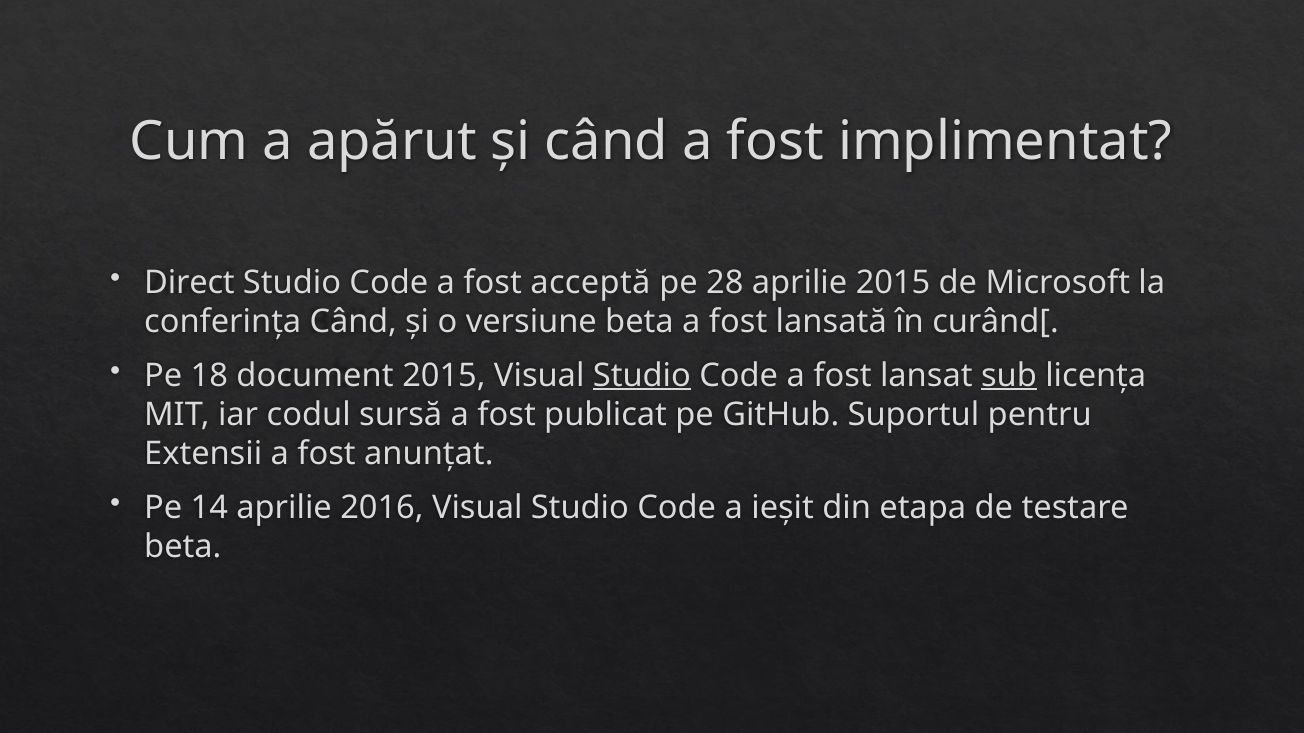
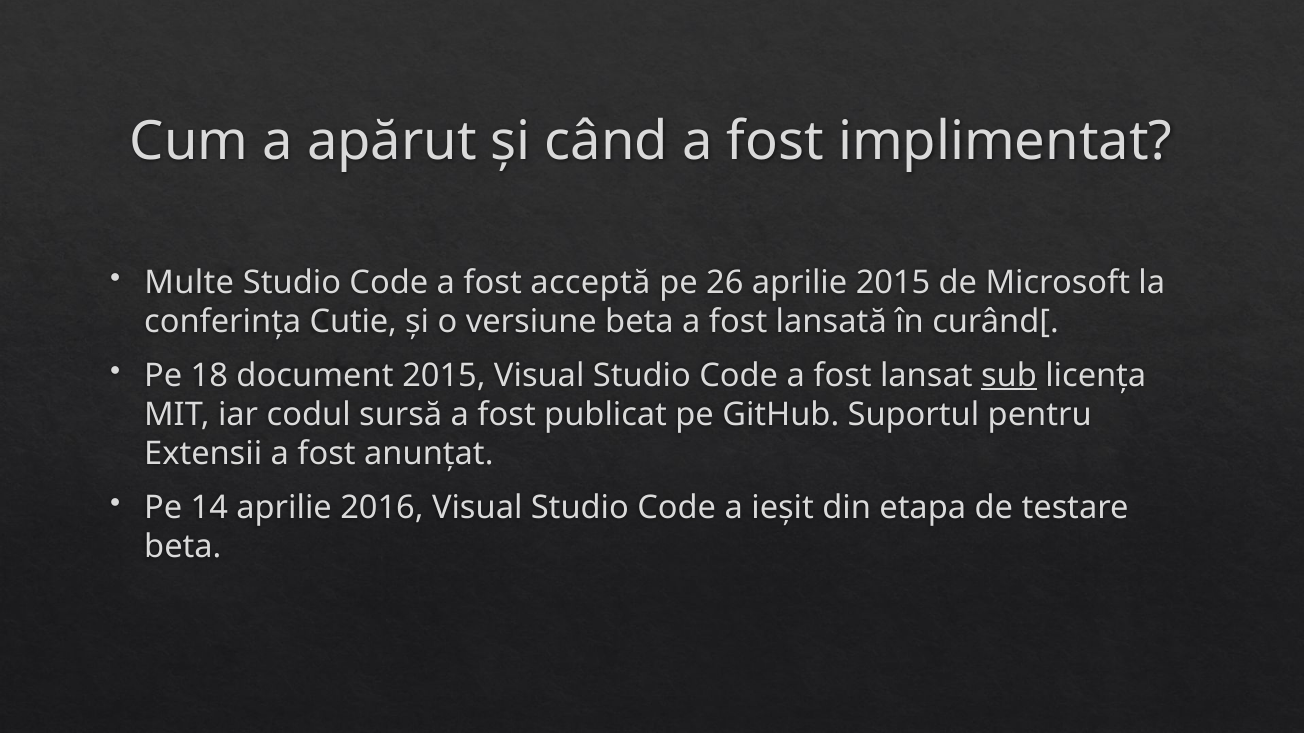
Direct: Direct -> Multe
28: 28 -> 26
conferința Când: Când -> Cutie
Studio at (642, 376) underline: present -> none
